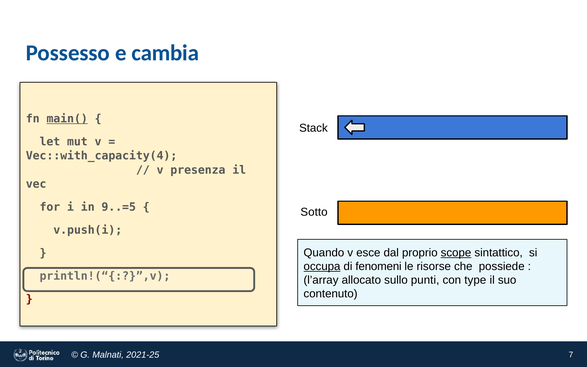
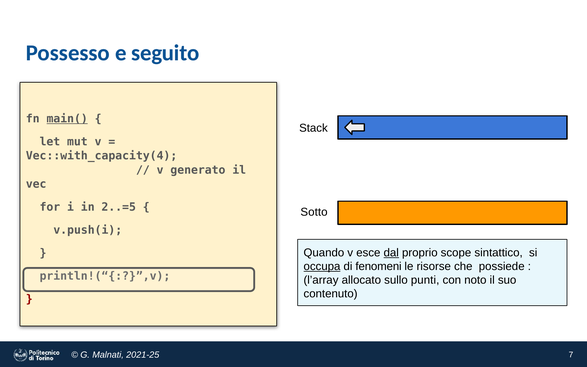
cambia: cambia -> seguito
presenza: presenza -> generato
9..=5: 9..=5 -> 2..=5
dal underline: none -> present
scope underline: present -> none
type: type -> noto
